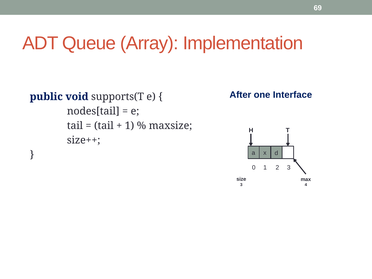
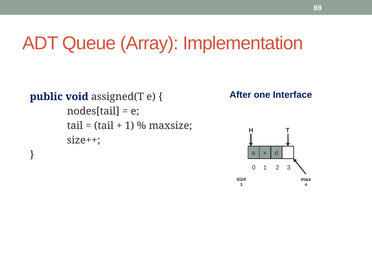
supports(T: supports(T -> assigned(T
